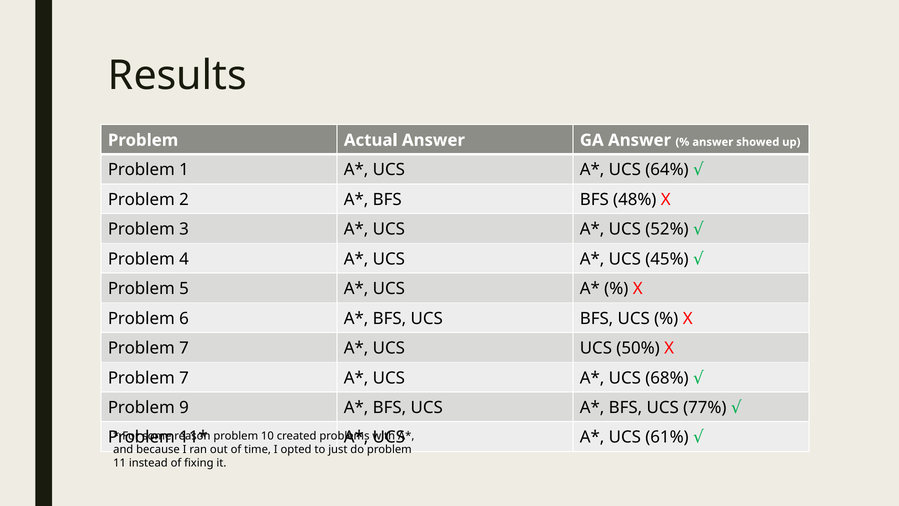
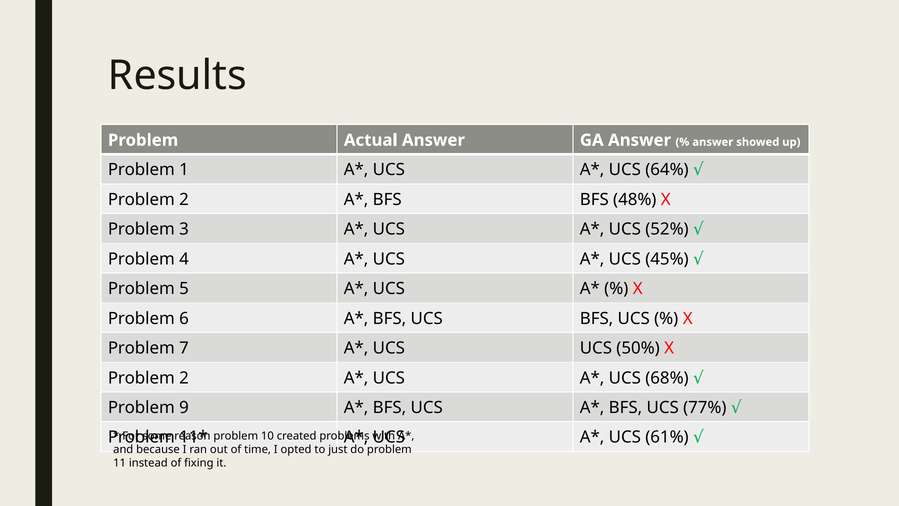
7 at (184, 378): 7 -> 2
